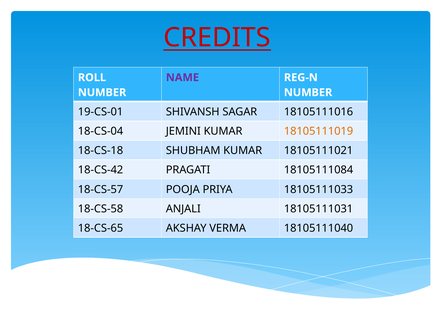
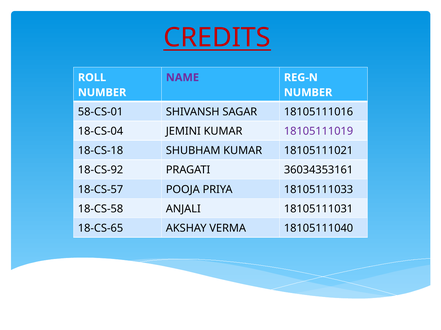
19-CS-01: 19-CS-01 -> 58-CS-01
18105111019 colour: orange -> purple
18-CS-42: 18-CS-42 -> 18-CS-92
18105111084: 18105111084 -> 36034353161
